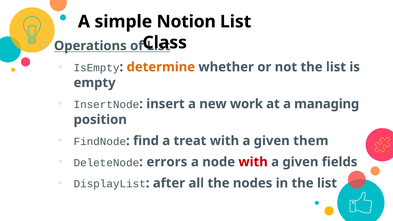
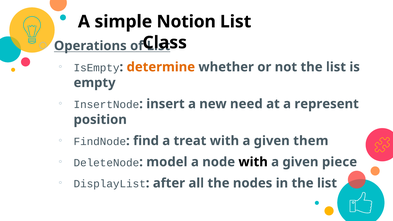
work: work -> need
managing: managing -> represent
errors: errors -> model
with at (253, 162) colour: red -> black
fields: fields -> piece
